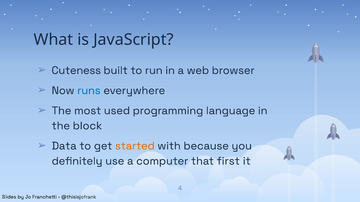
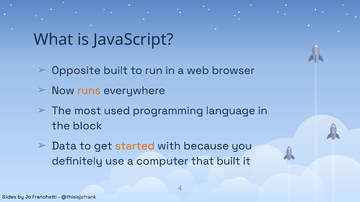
Cuteness: Cuteness -> Opposite
runs colour: blue -> orange
that first: first -> built
